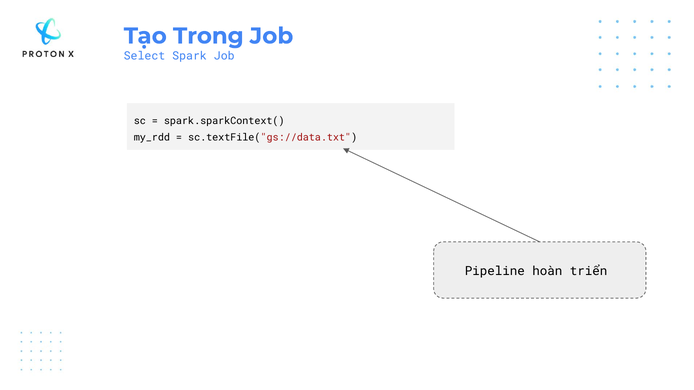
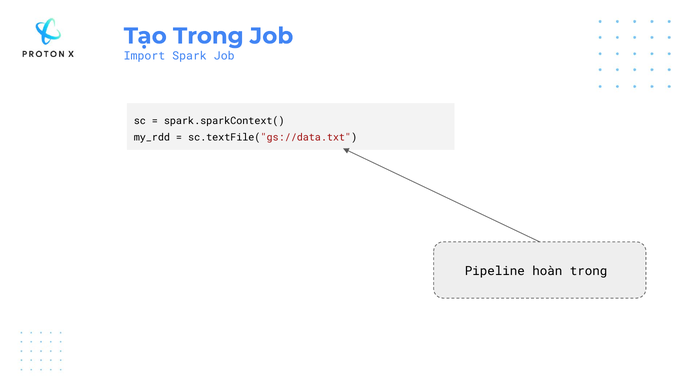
Select: Select -> Import
hoàn triển: triển -> trong
